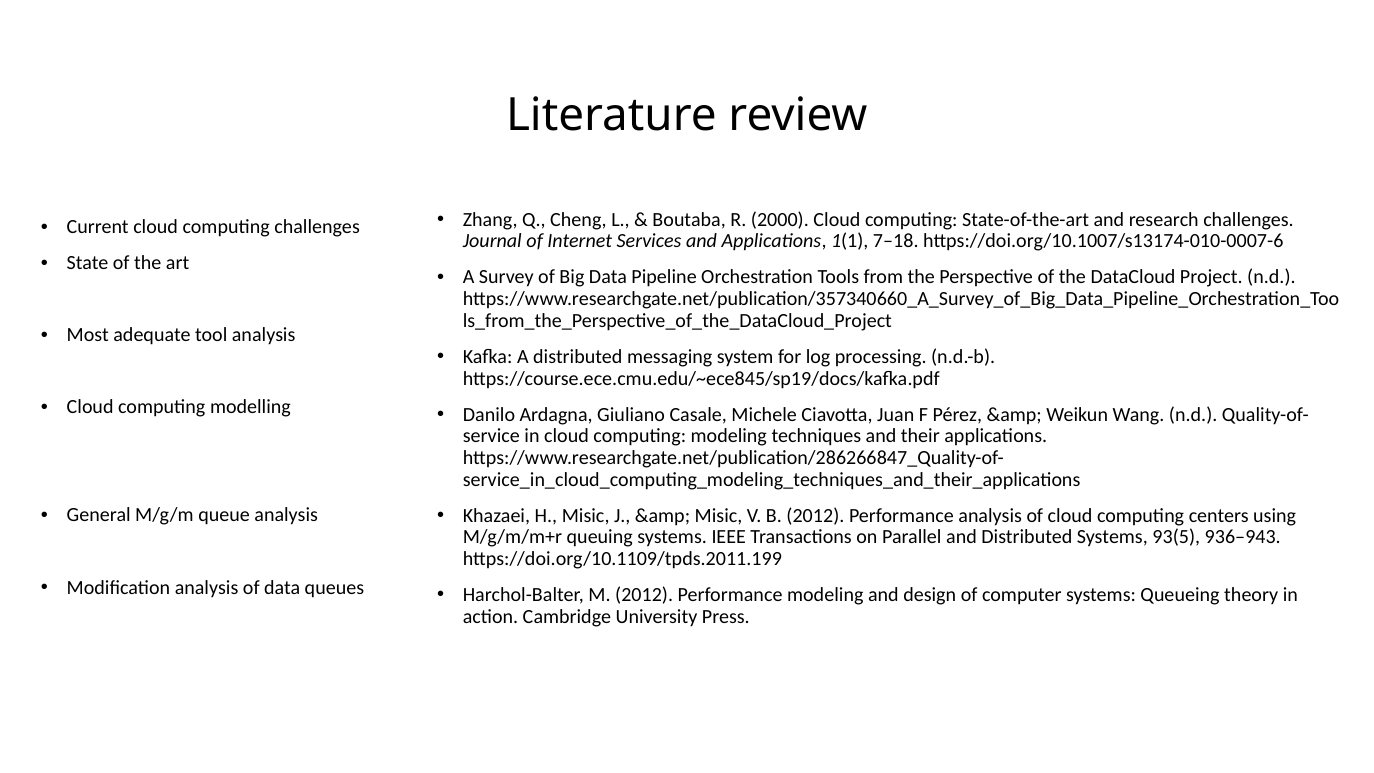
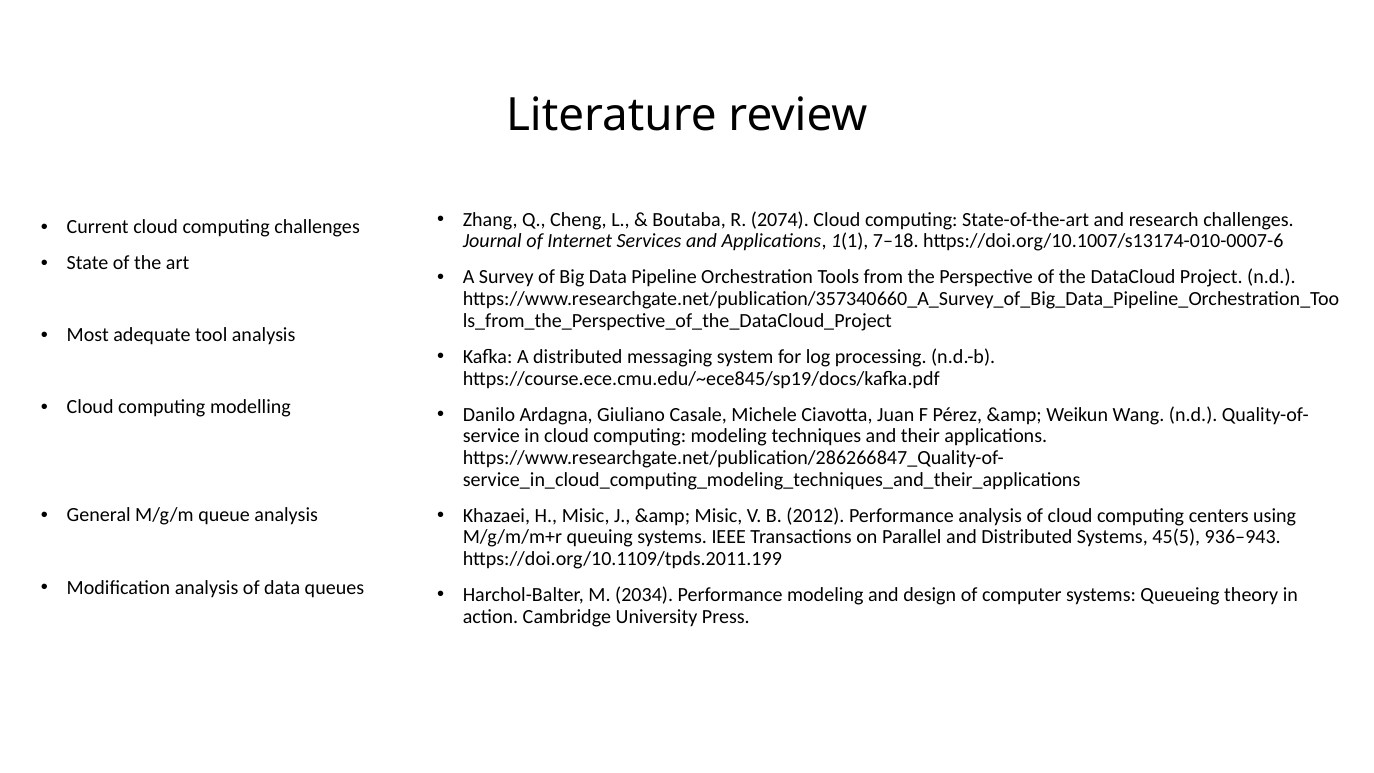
2000: 2000 -> 2074
93(5: 93(5 -> 45(5
M 2012: 2012 -> 2034
